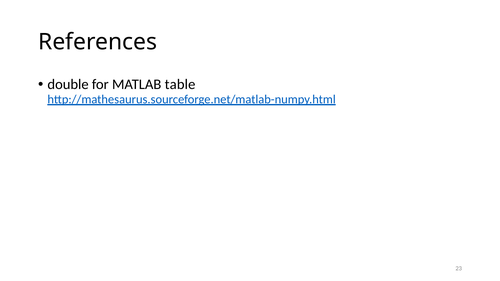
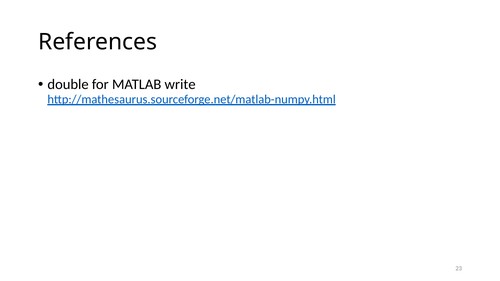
table: table -> write
